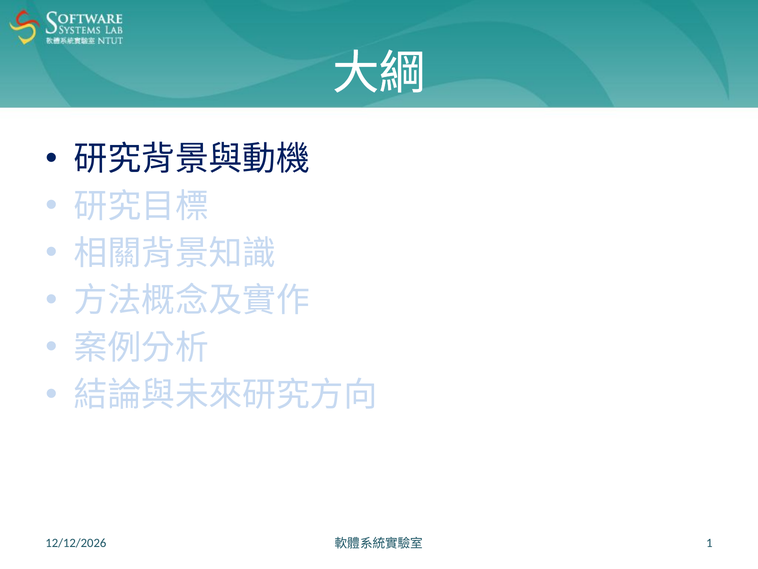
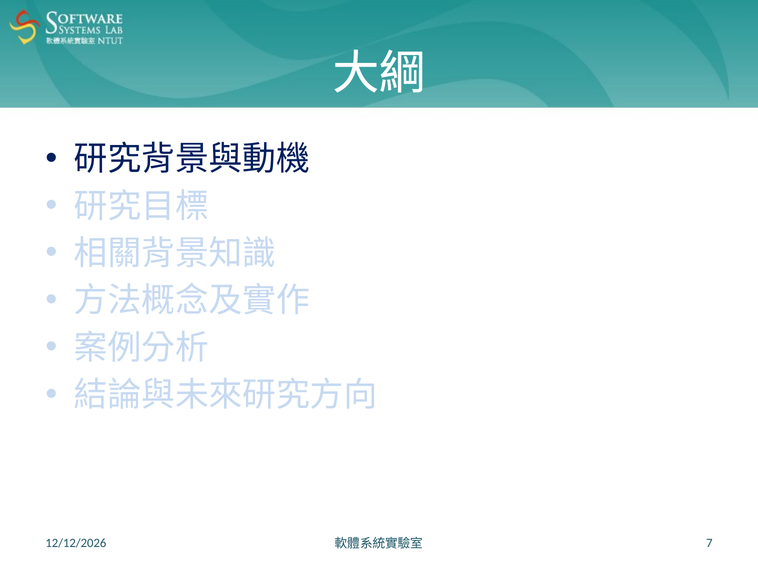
1: 1 -> 7
